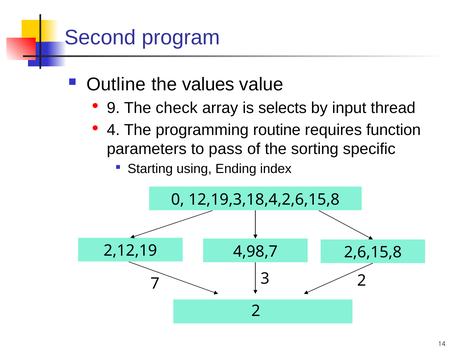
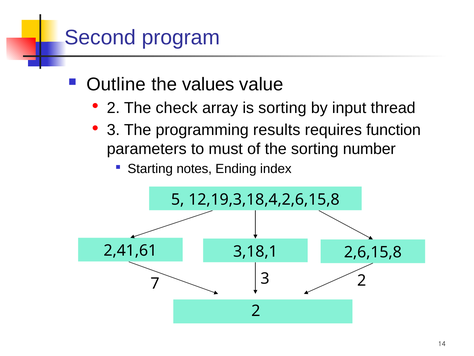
9 at (113, 108): 9 -> 2
is selects: selects -> sorting
4 at (113, 130): 4 -> 3
routine: routine -> results
pass: pass -> must
specific: specific -> number
using: using -> notes
0: 0 -> 5
2,12,19: 2,12,19 -> 2,41,61
4,98,7: 4,98,7 -> 3,18,1
